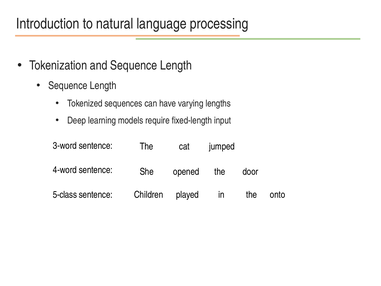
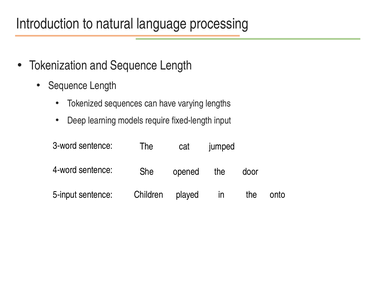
5-class: 5-class -> 5-input
